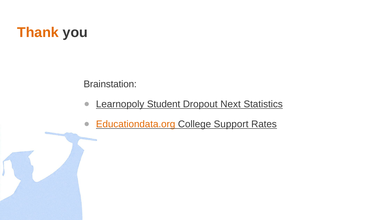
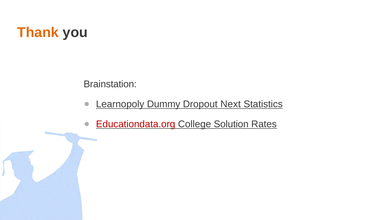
Student: Student -> Dummy
Educationdata.org colour: orange -> red
Support: Support -> Solution
